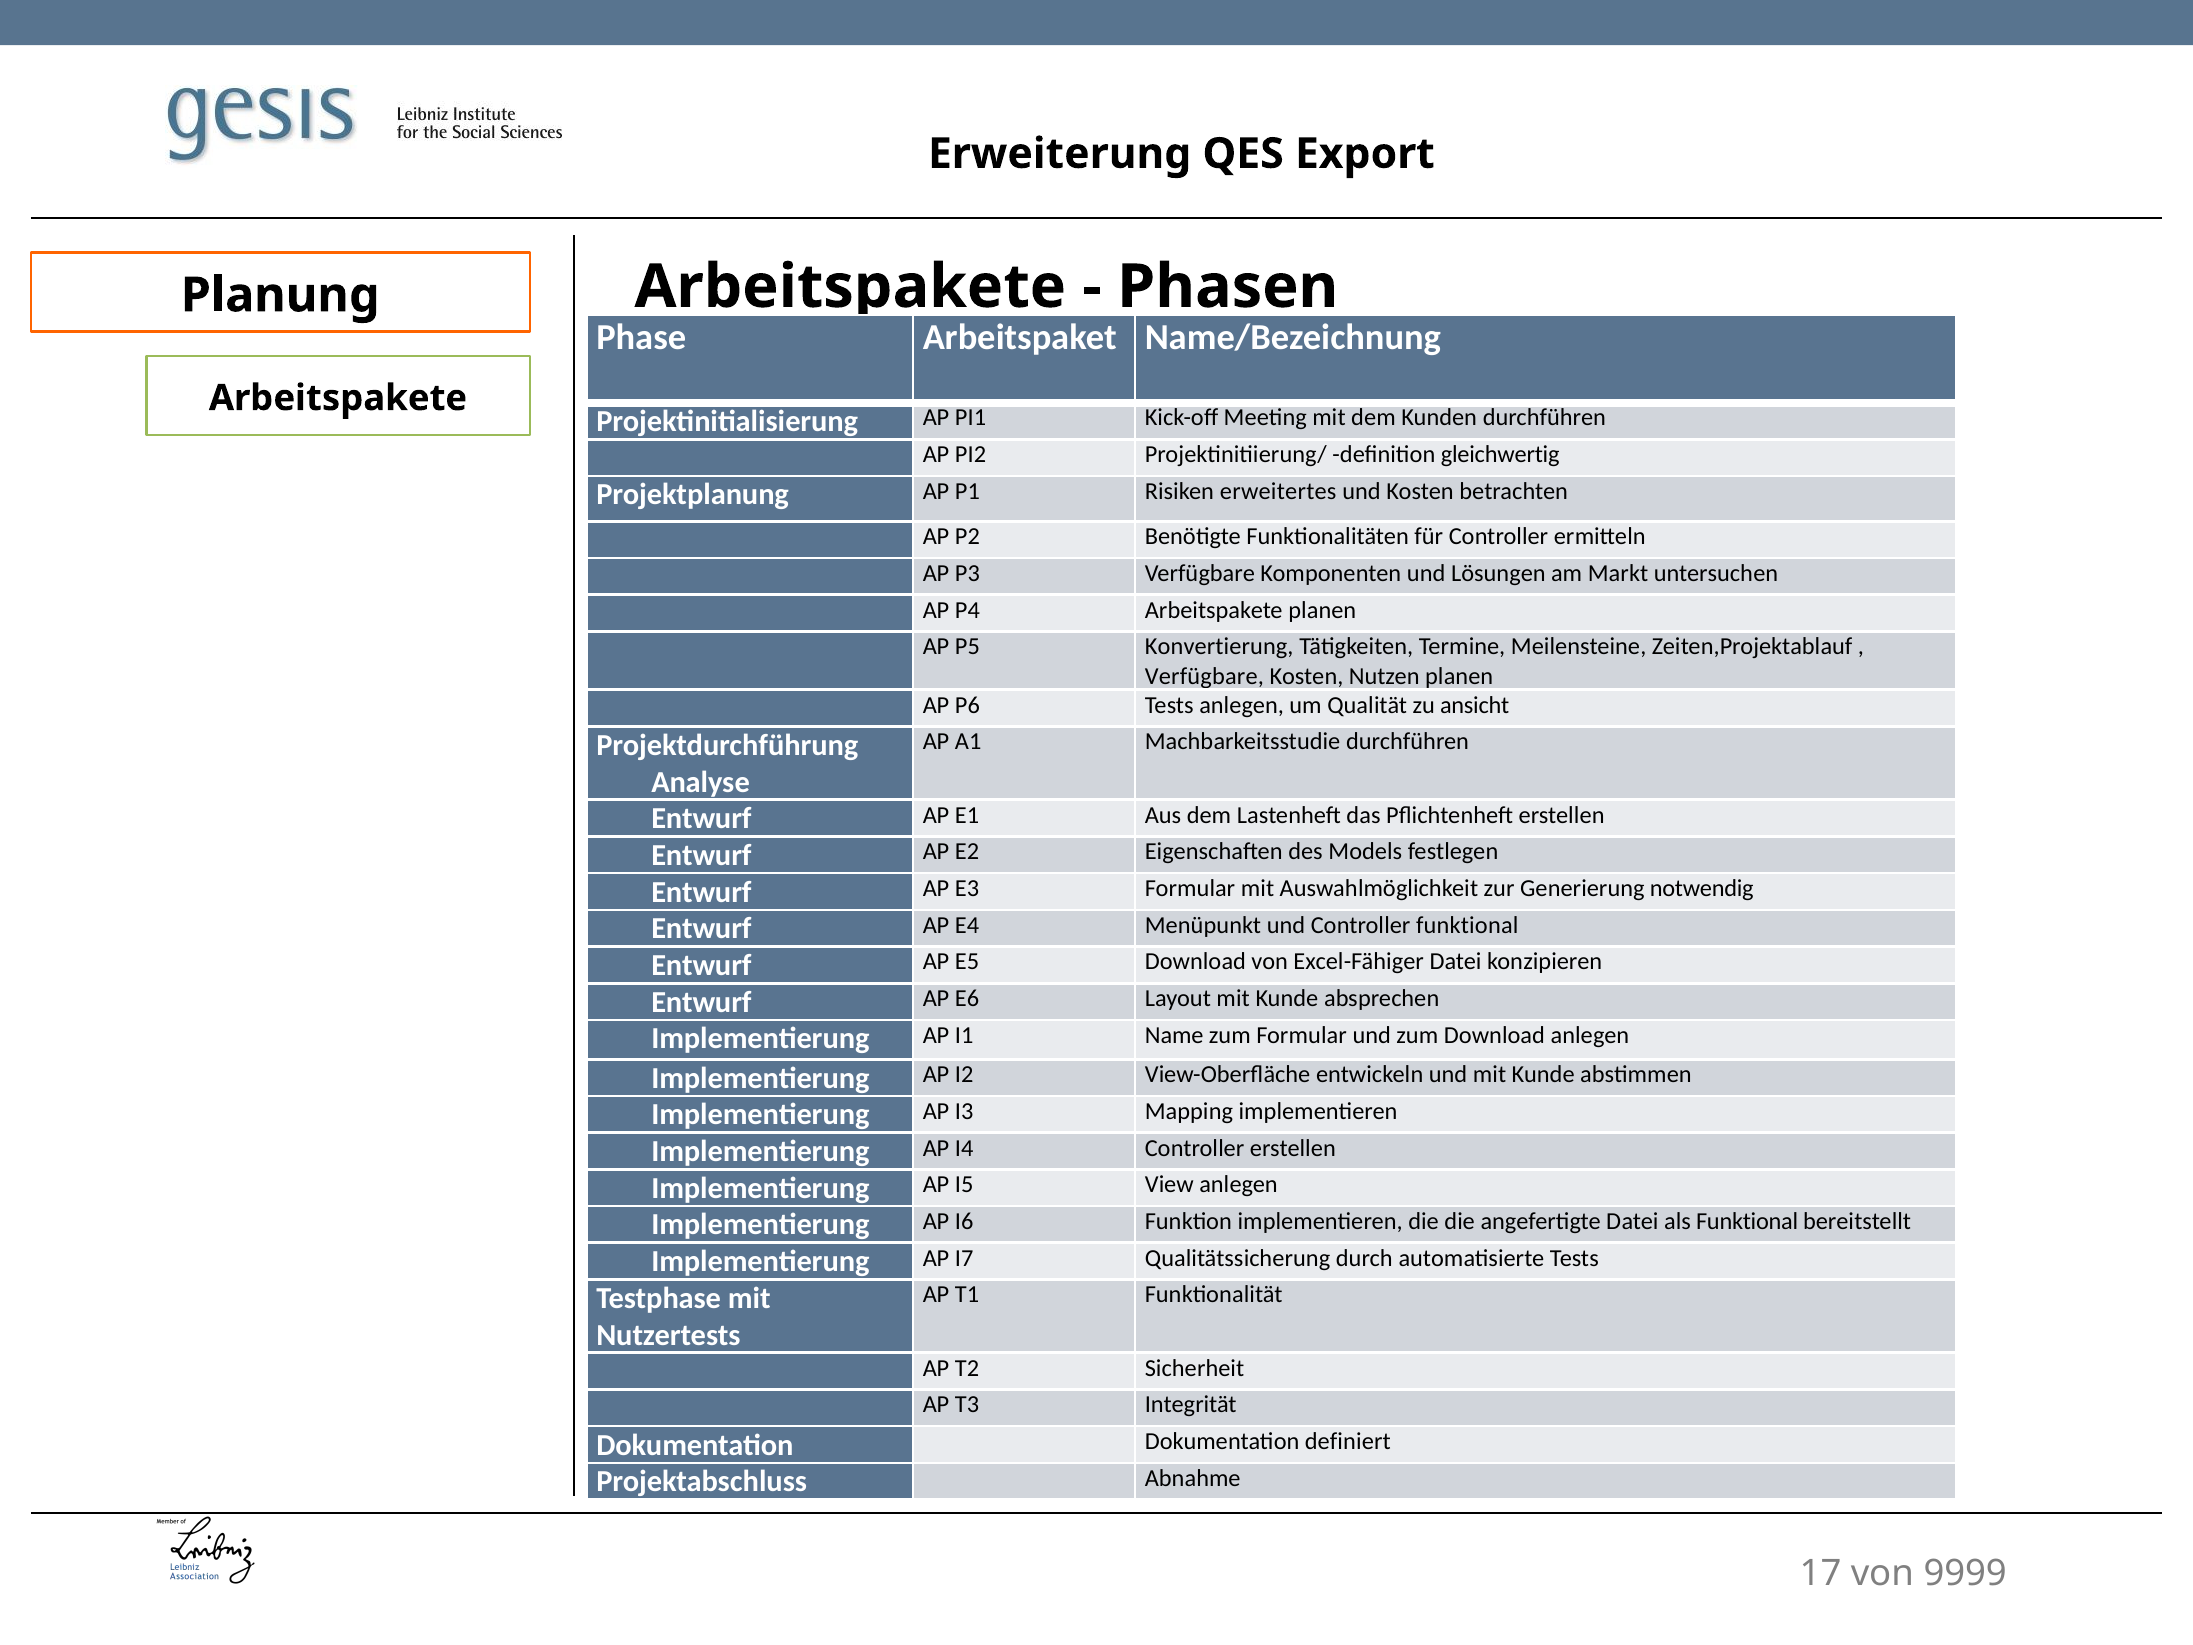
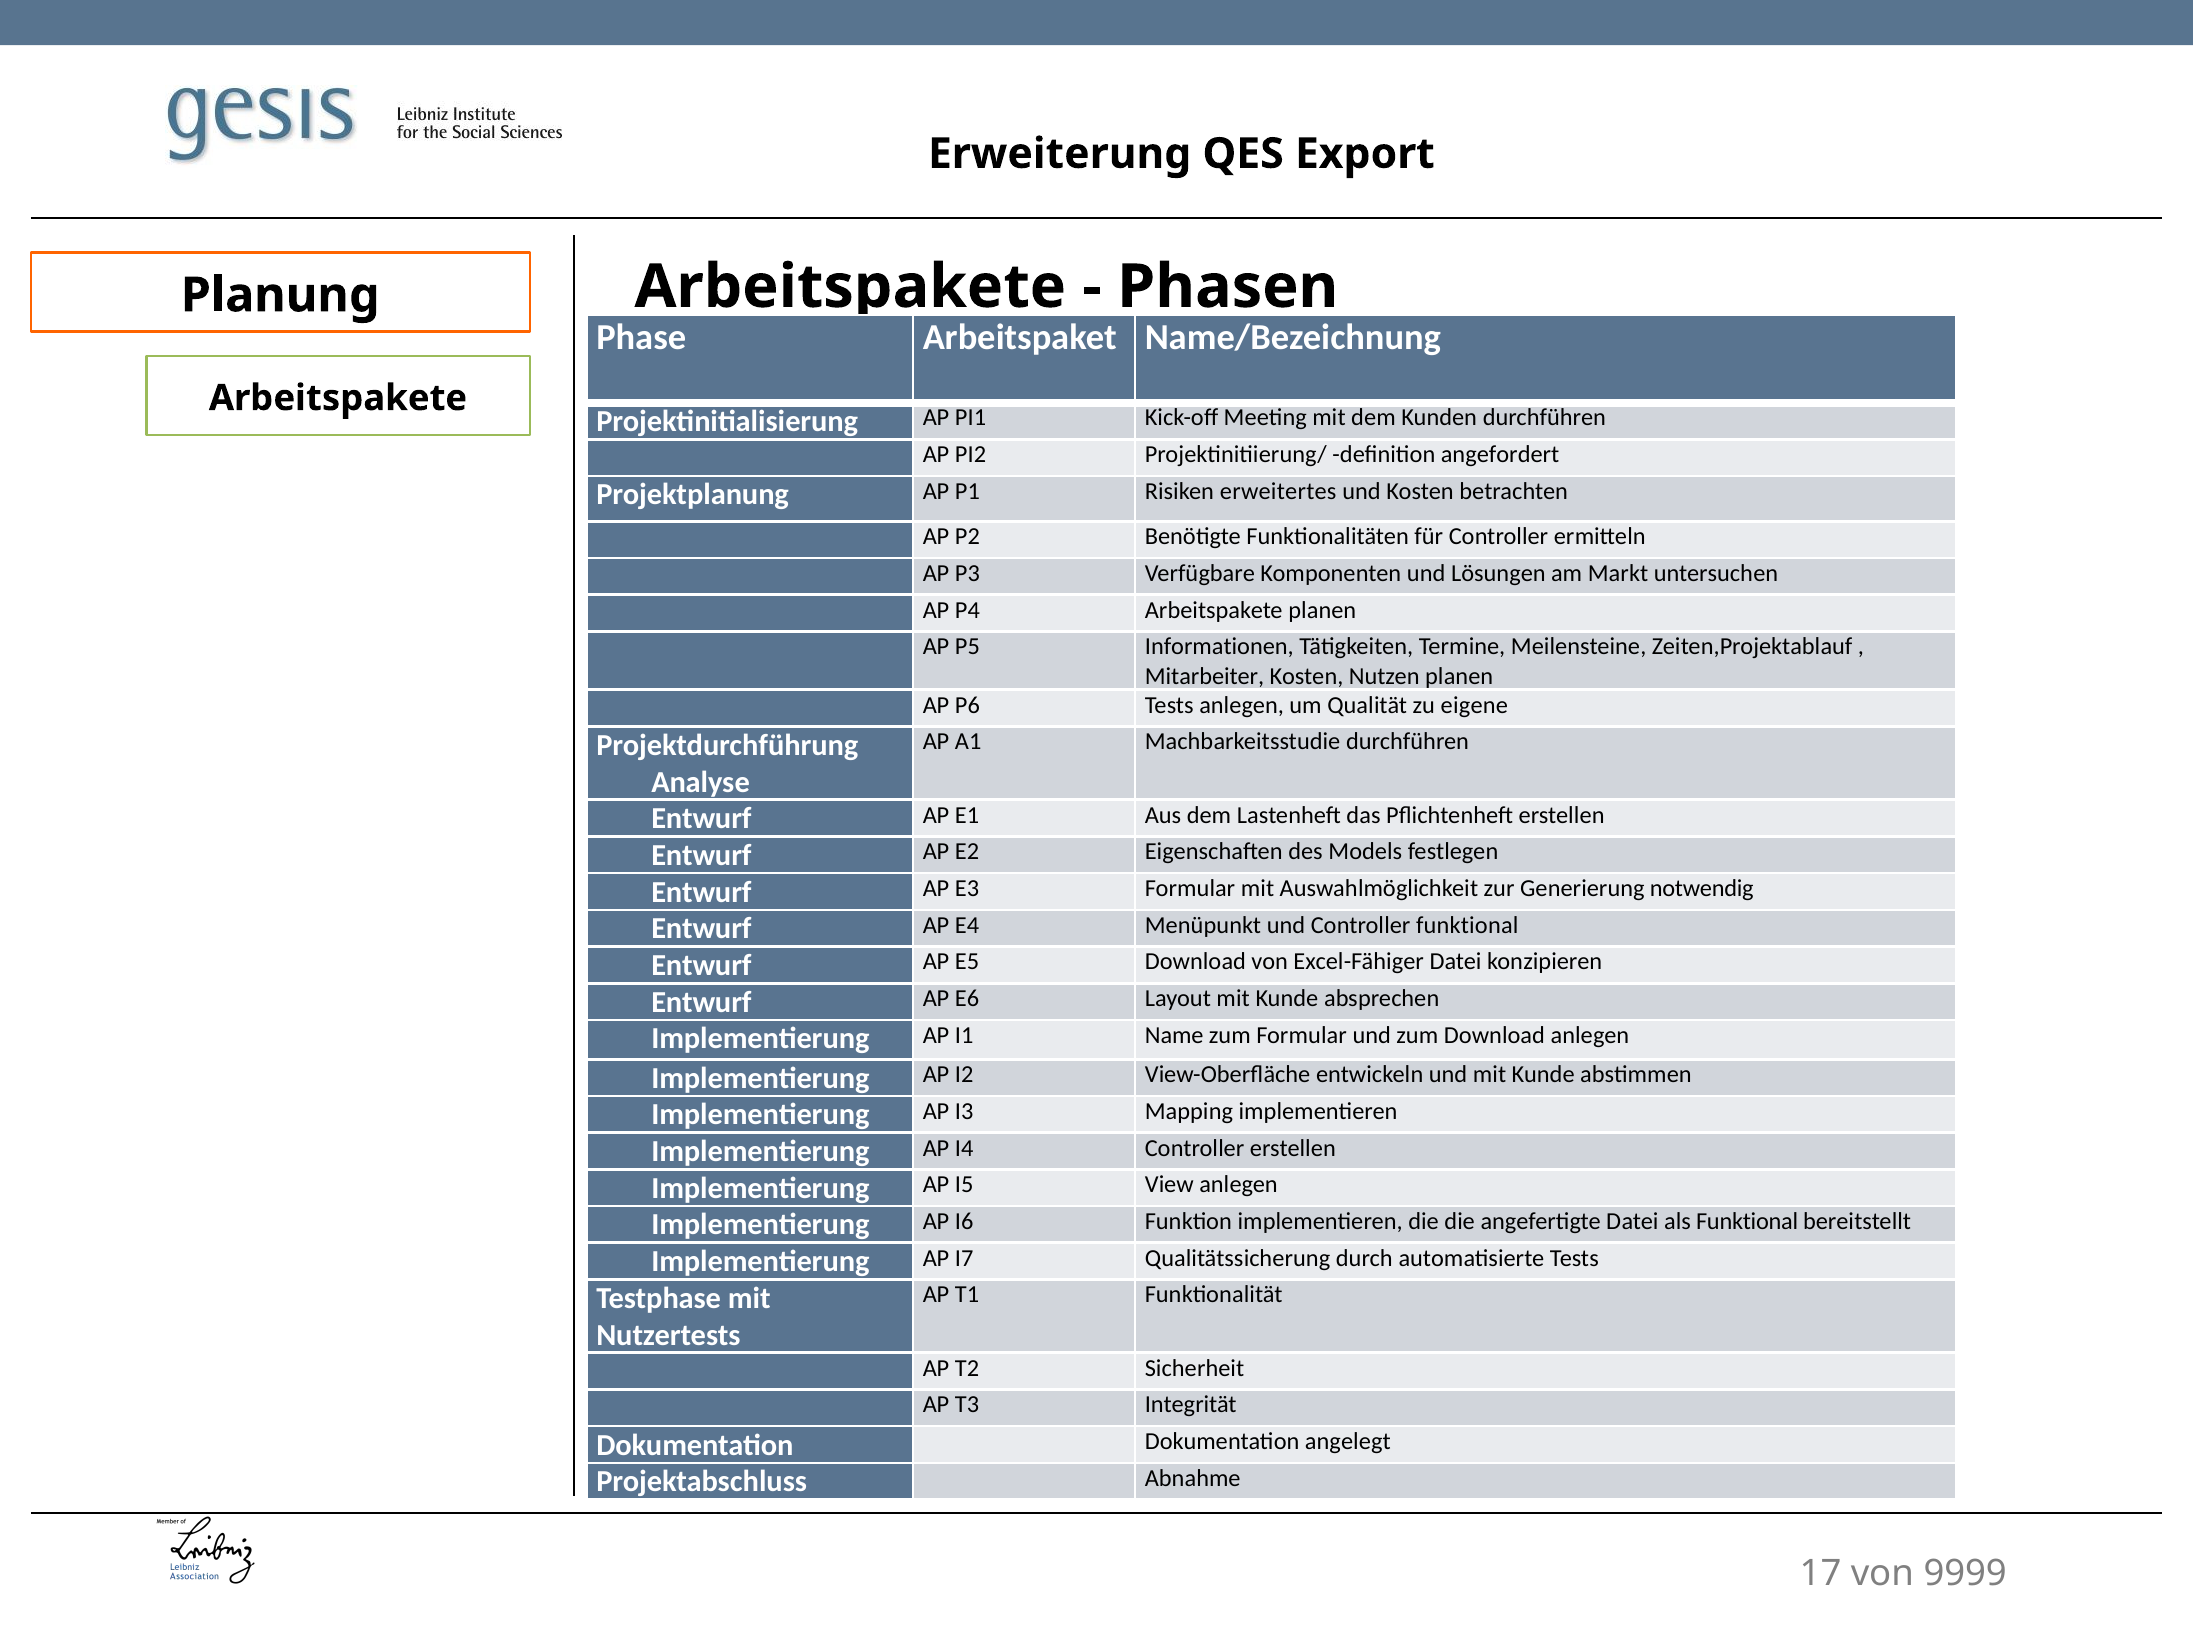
gleichwertig: gleichwertig -> angefordert
Konvertierung: Konvertierung -> Informationen
Verfügbare at (1204, 677): Verfügbare -> Mitarbeiter
ansicht: ansicht -> eigene
definiert: definiert -> angelegt
